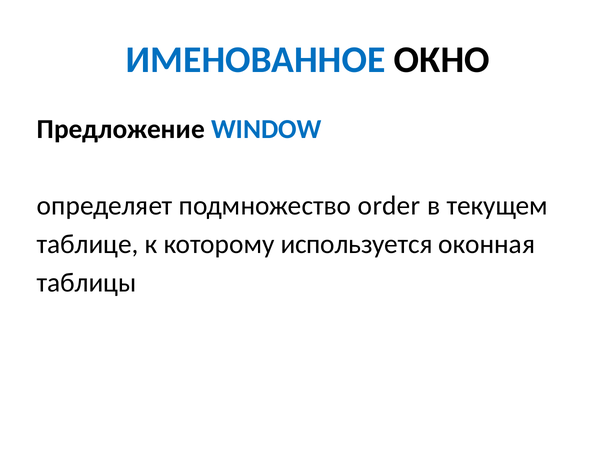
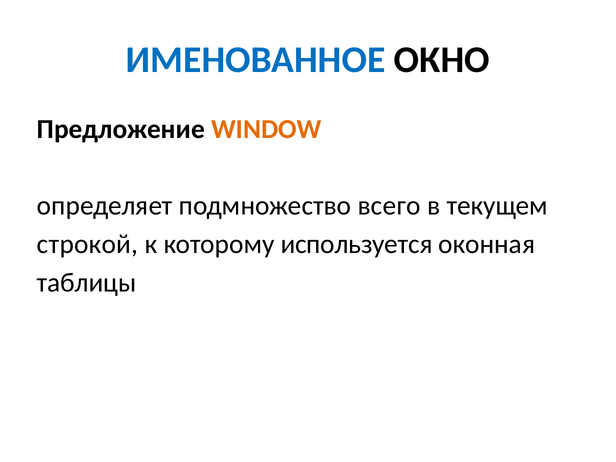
WINDOW colour: blue -> orange
order: order -> всего
таблице: таблице -> строкой
